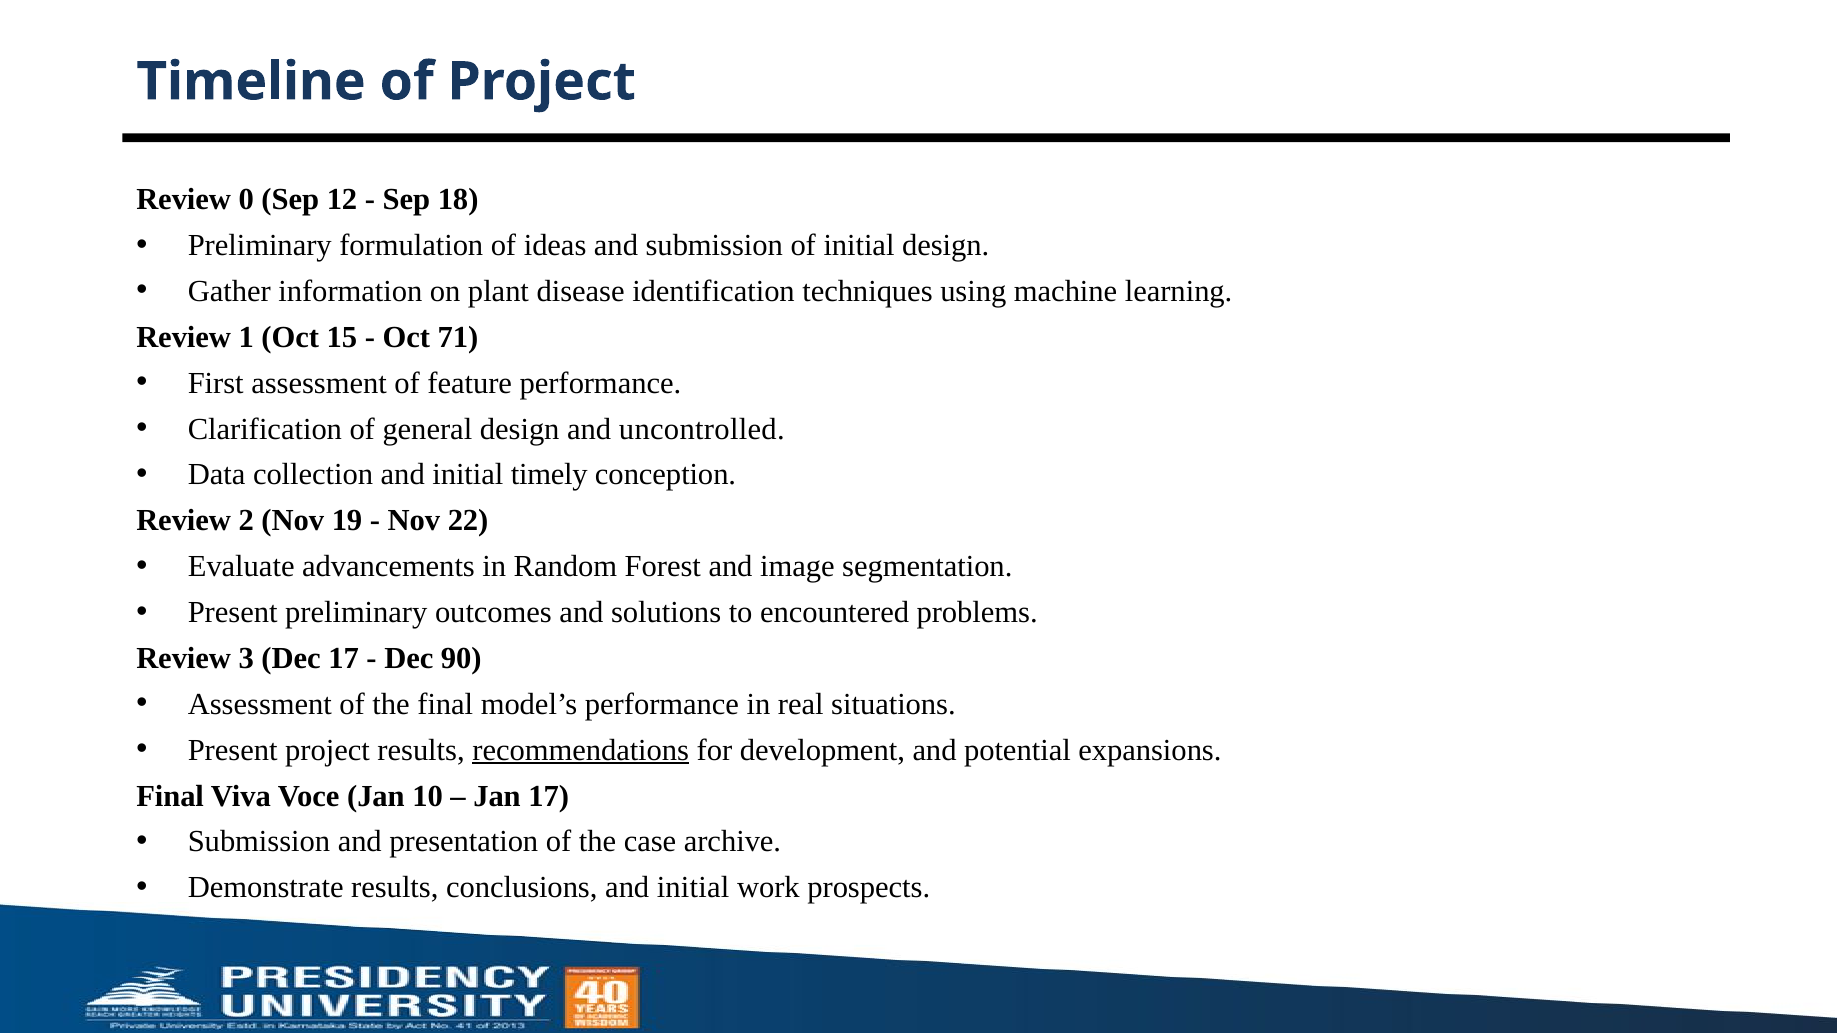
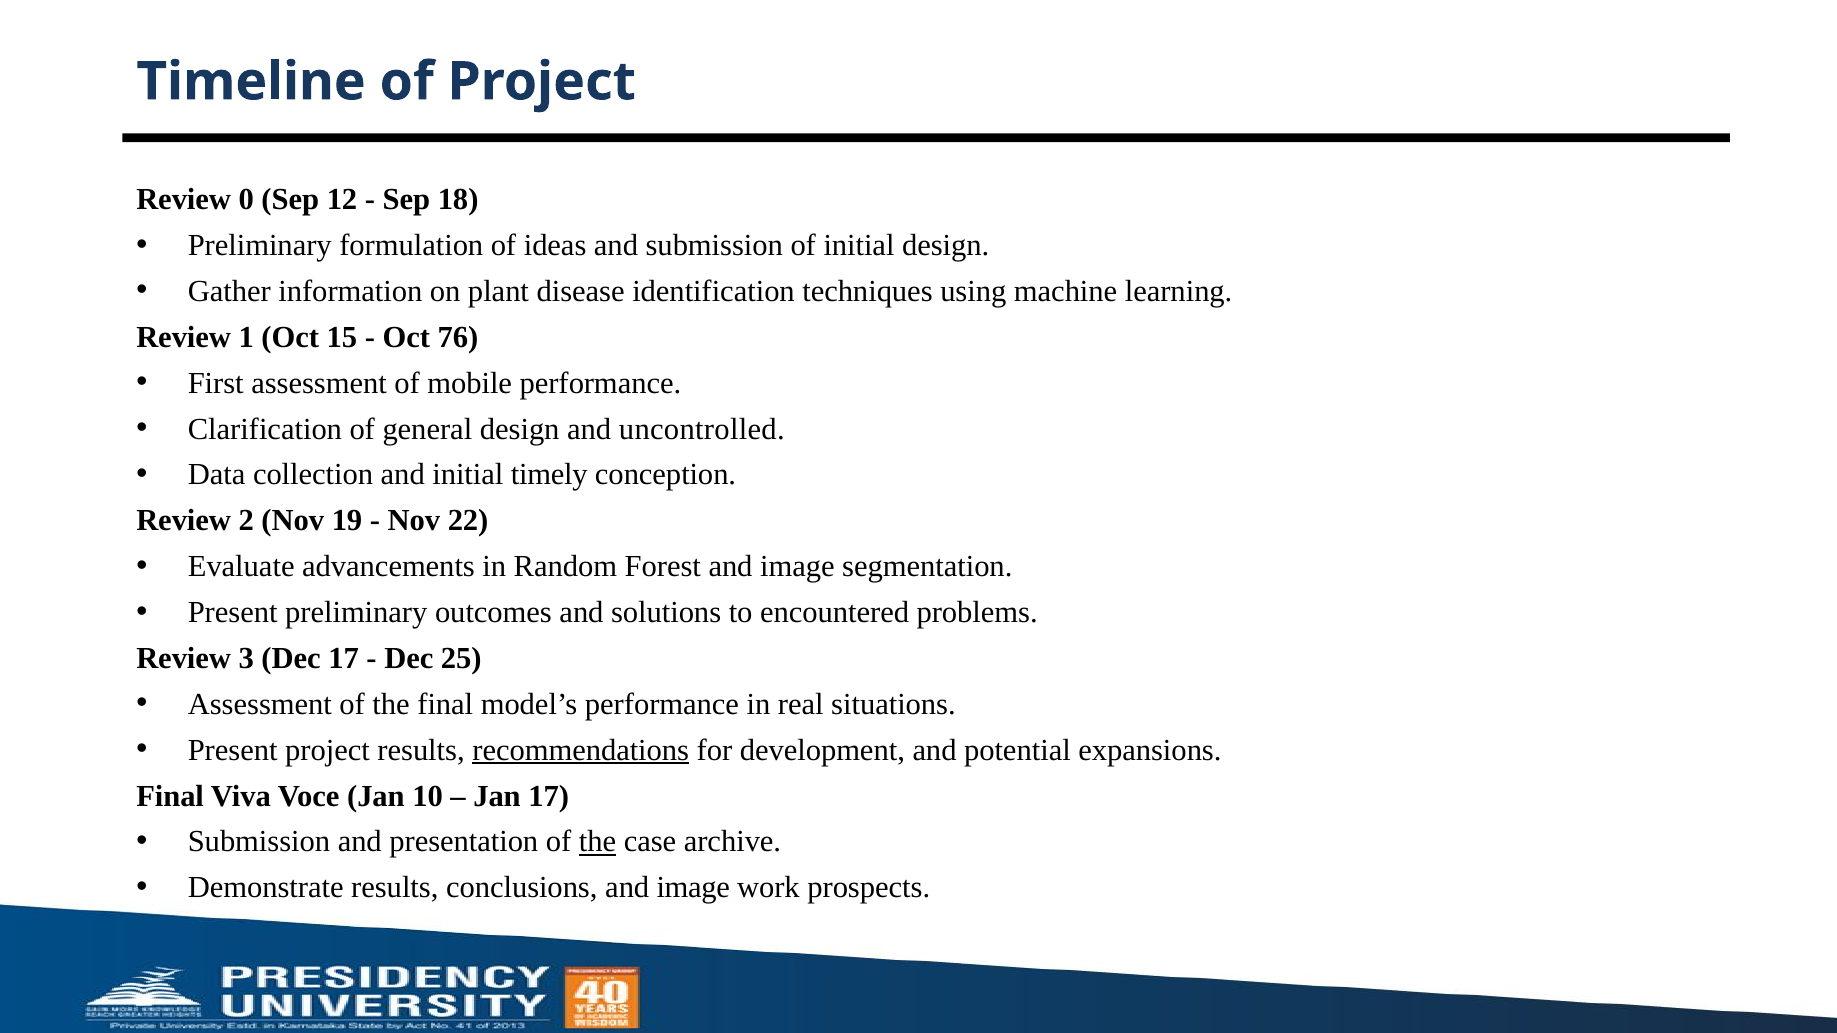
71: 71 -> 76
feature: feature -> mobile
90: 90 -> 25
the at (598, 842) underline: none -> present
conclusions and initial: initial -> image
